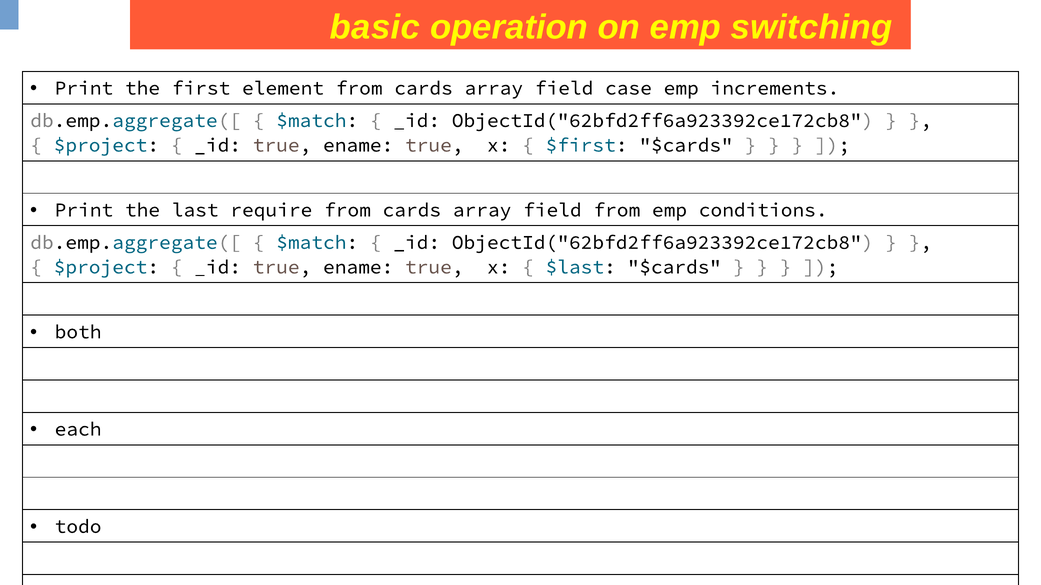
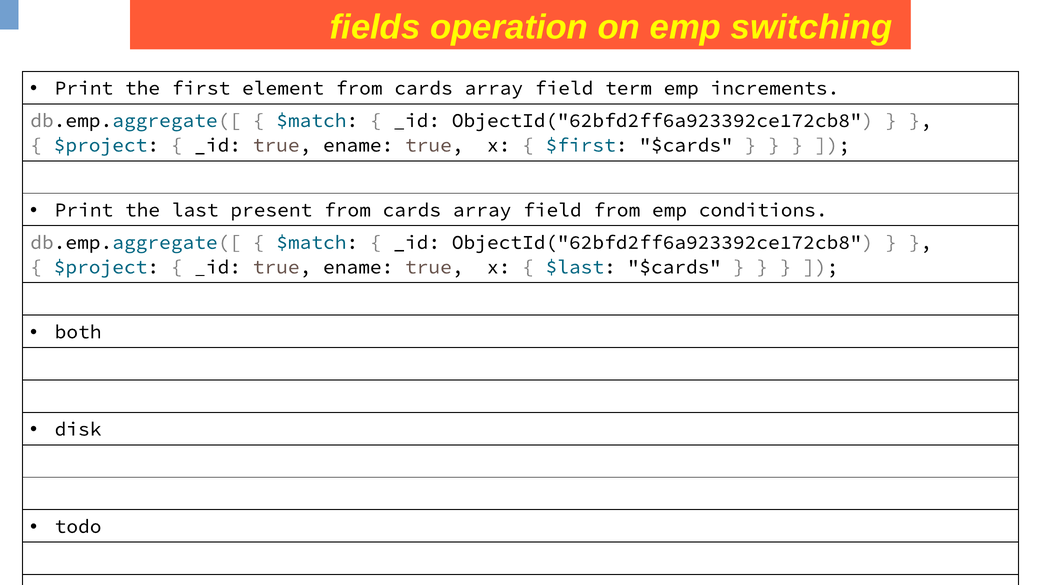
basic: basic -> fields
case: case -> term
require: require -> present
each: each -> disk
